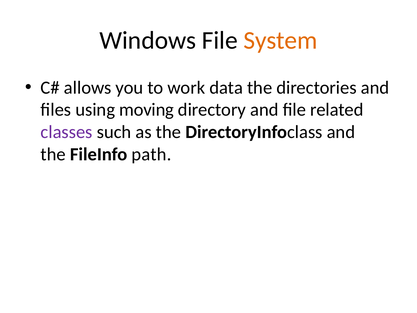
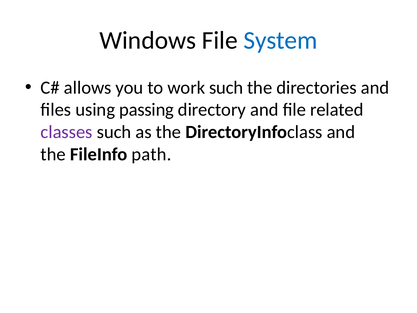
System colour: orange -> blue
work data: data -> such
moving: moving -> passing
